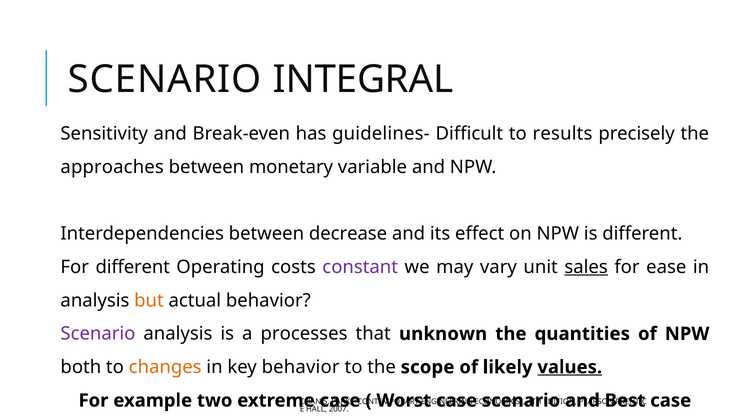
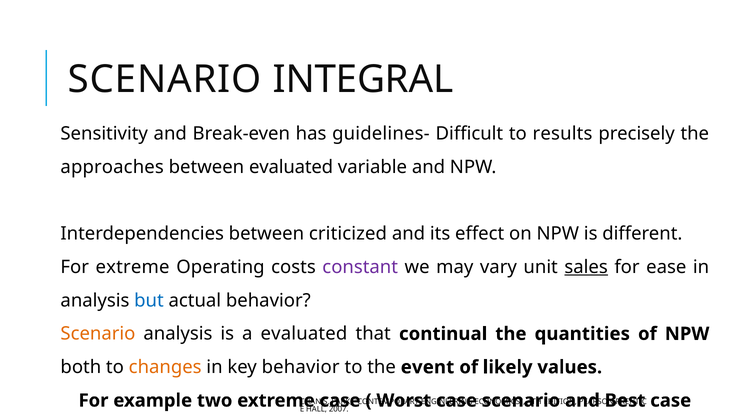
between monetary: monetary -> evaluated
decrease: decrease -> criticized
For different: different -> extreme
but colour: orange -> blue
Scenario at (98, 334) colour: purple -> orange
a processes: processes -> evaluated
unknown: unknown -> continual
scope: scope -> event
values underline: present -> none
